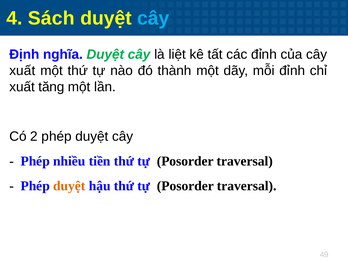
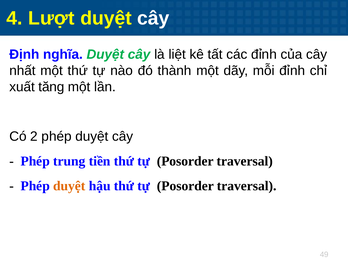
Sách: Sách -> Lượt
cây at (153, 18) colour: light blue -> white
xuất at (22, 71): xuất -> nhất
nhiều: nhiều -> trung
